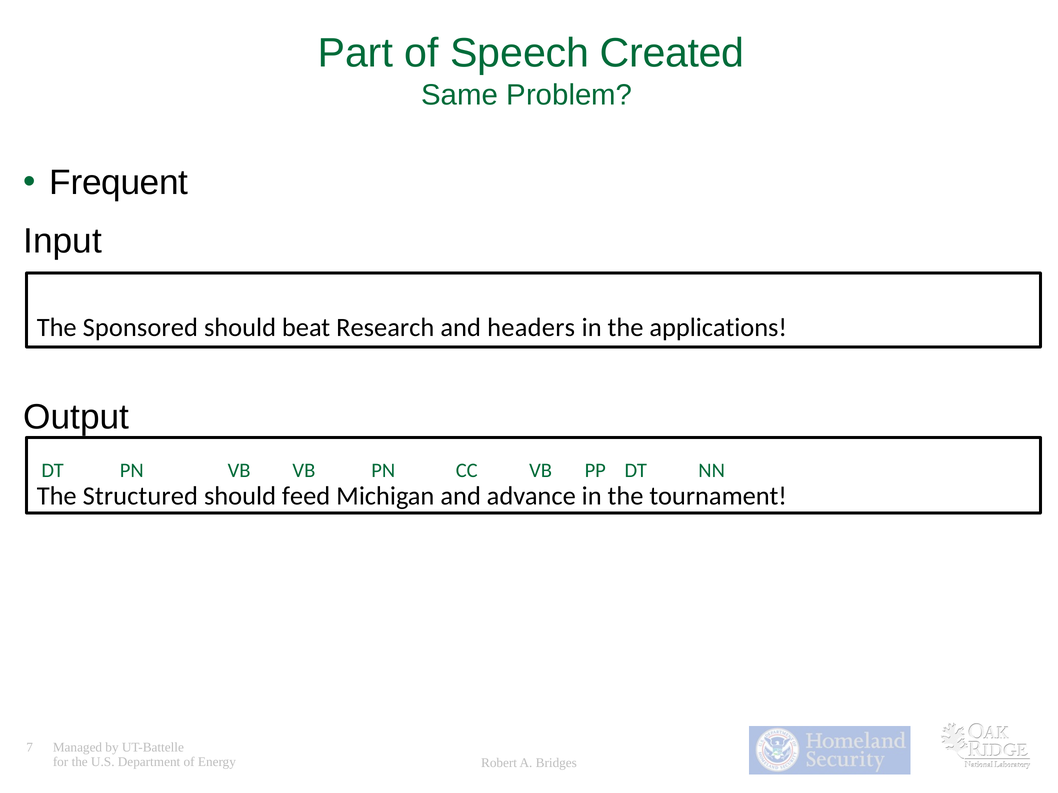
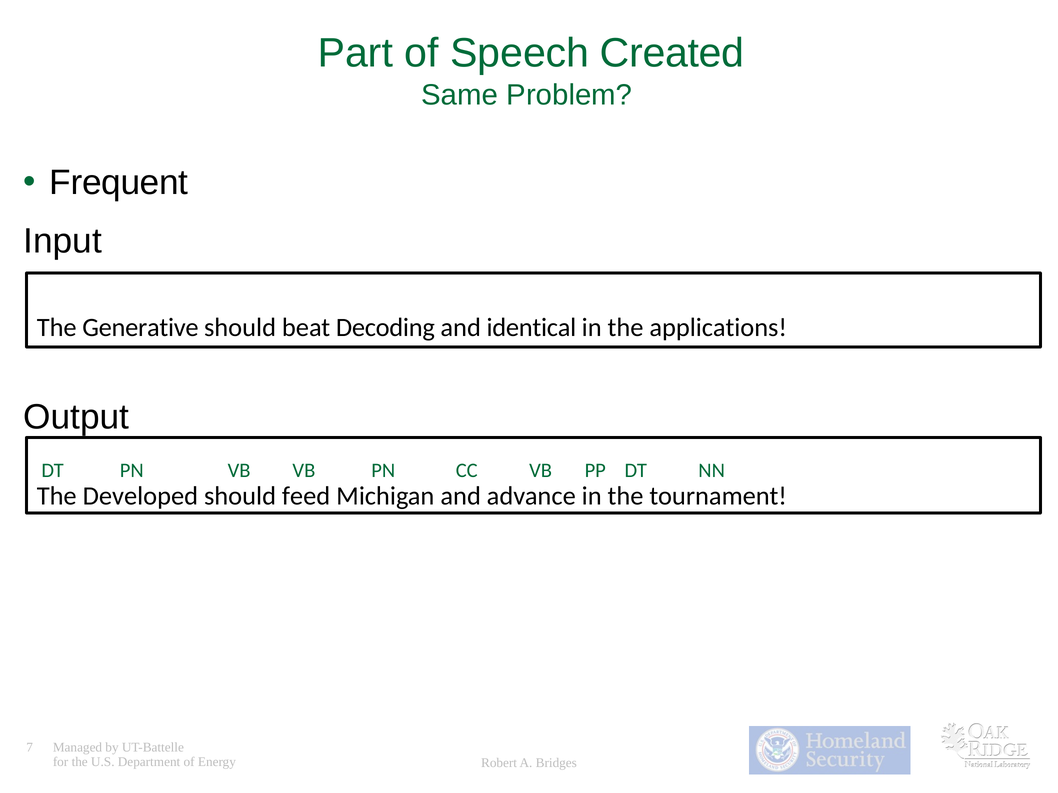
Sponsored: Sponsored -> Generative
Research: Research -> Decoding
headers: headers -> identical
Structured: Structured -> Developed
